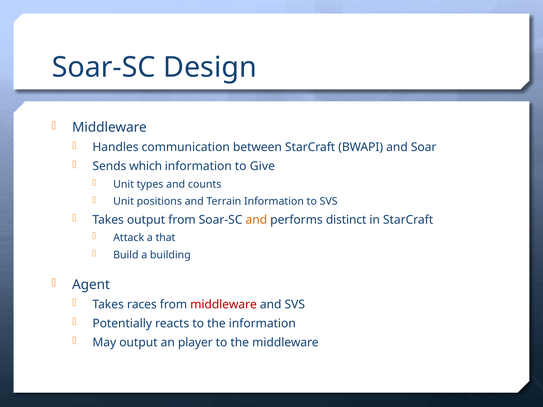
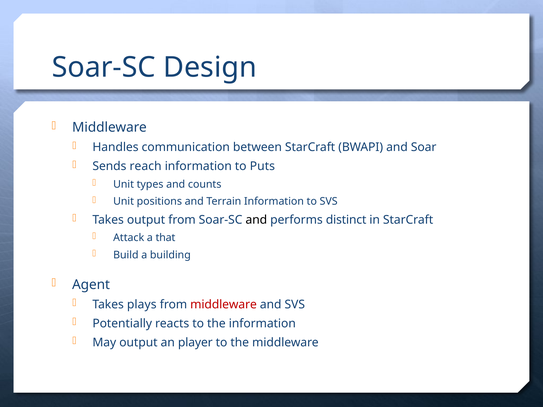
which: which -> reach
Give: Give -> Puts
and at (256, 220) colour: orange -> black
races: races -> plays
